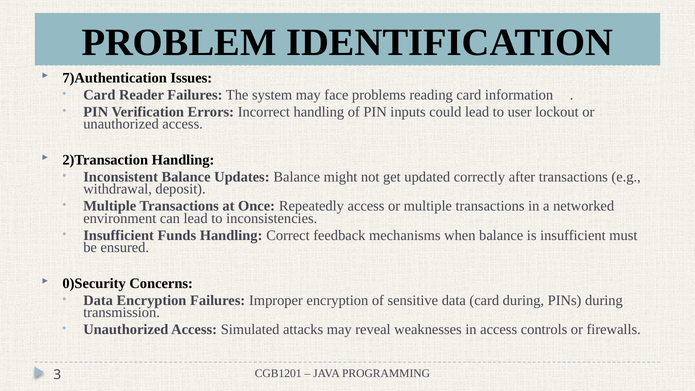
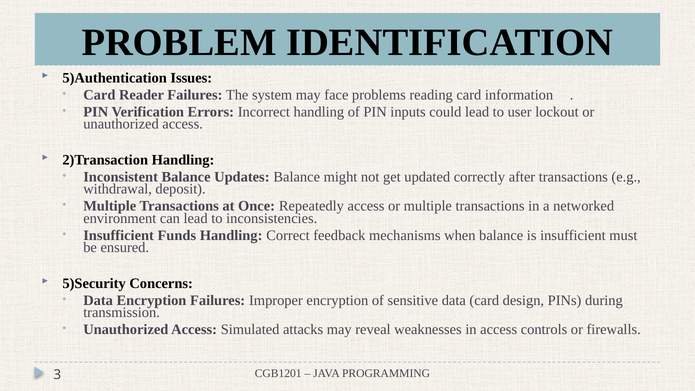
7)Authentication: 7)Authentication -> 5)Authentication
0)Security: 0)Security -> 5)Security
card during: during -> design
